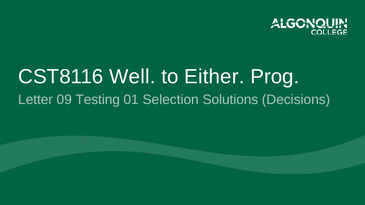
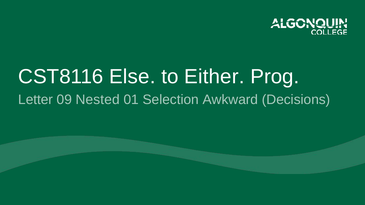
Well: Well -> Else
Testing: Testing -> Nested
Solutions: Solutions -> Awkward
